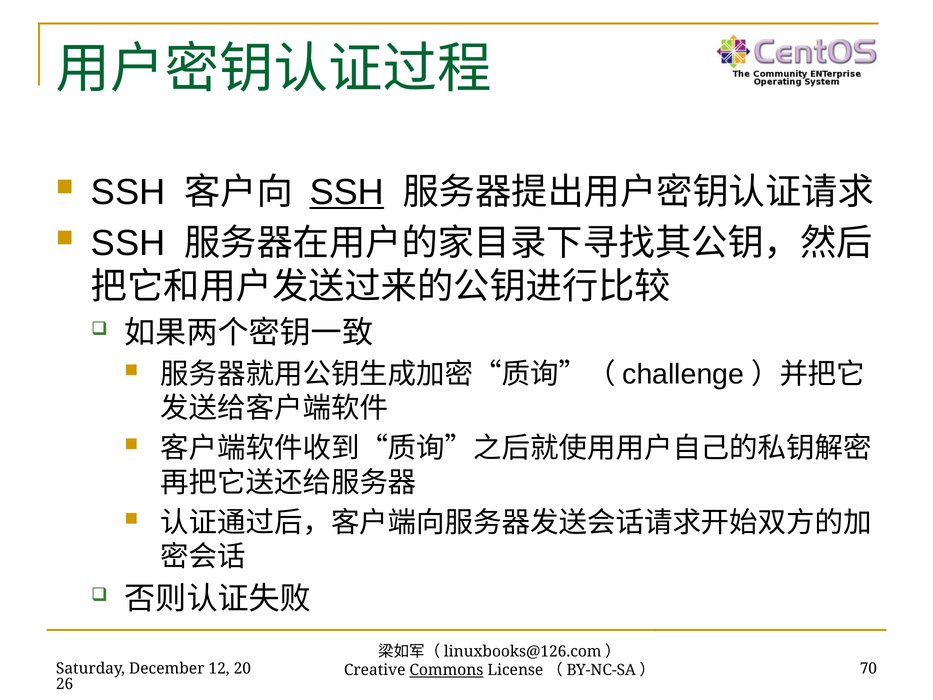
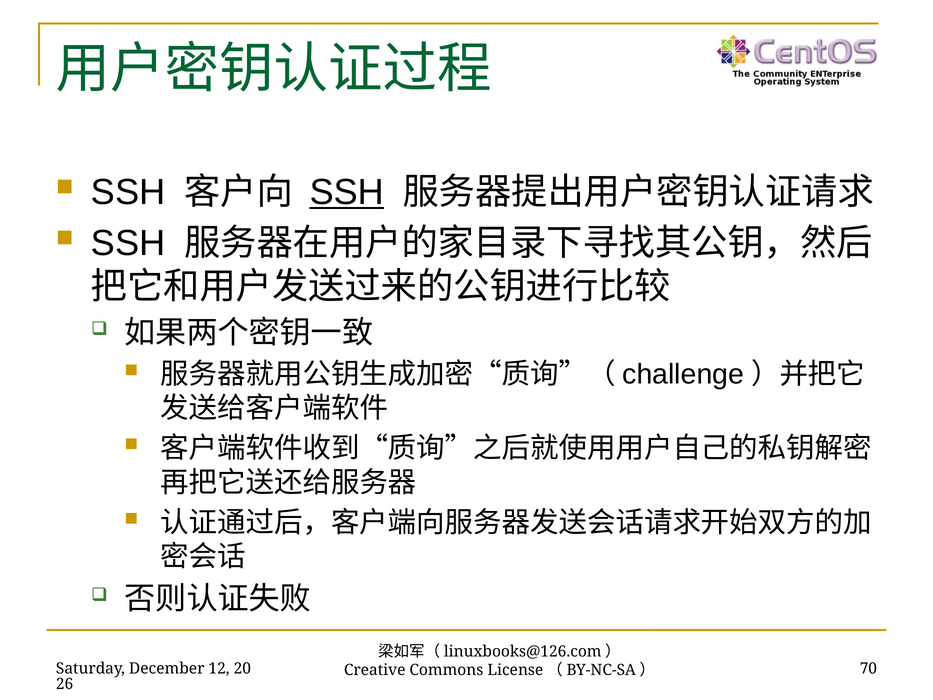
Commons underline: present -> none
